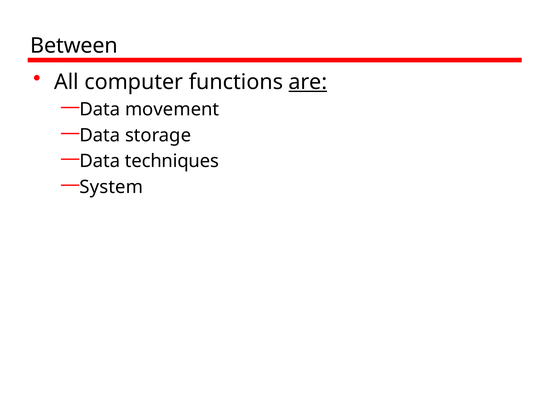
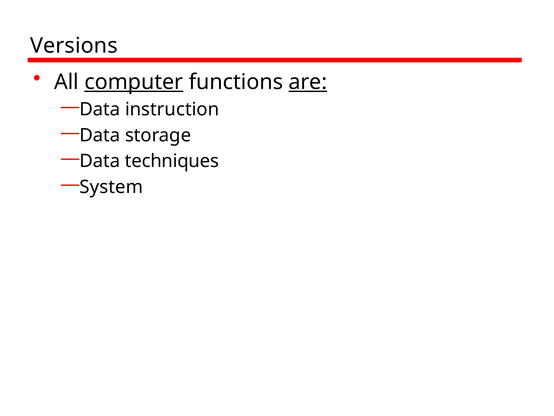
Between: Between -> Versions
computer underline: none -> present
movement: movement -> instruction
